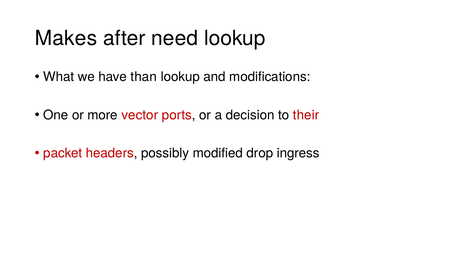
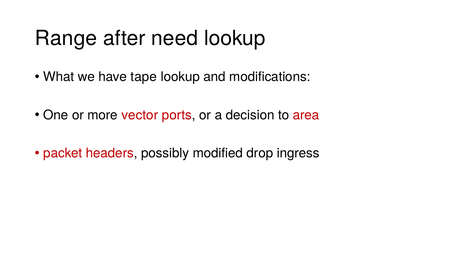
Makes: Makes -> Range
than: than -> tape
their: their -> area
